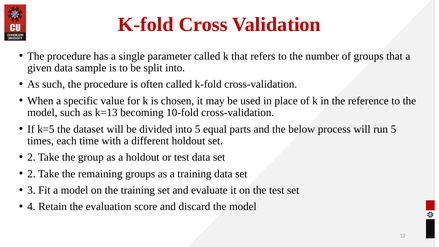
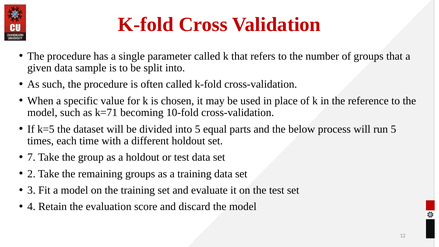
k=13: k=13 -> k=71
2 at (31, 157): 2 -> 7
